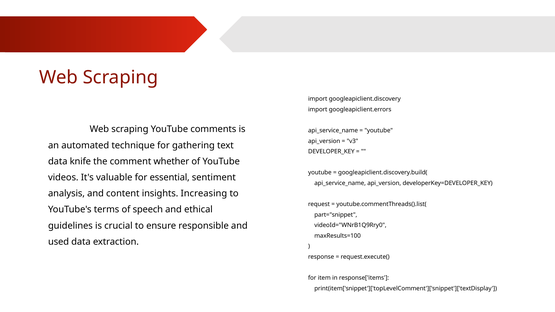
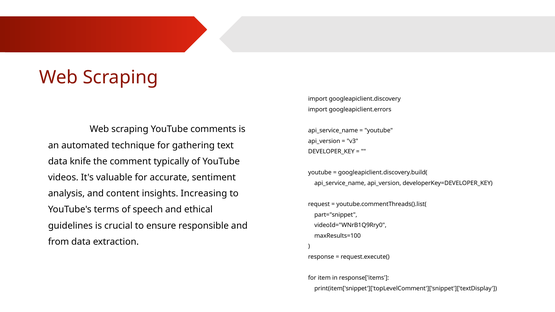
whether: whether -> typically
essential: essential -> accurate
used: used -> from
